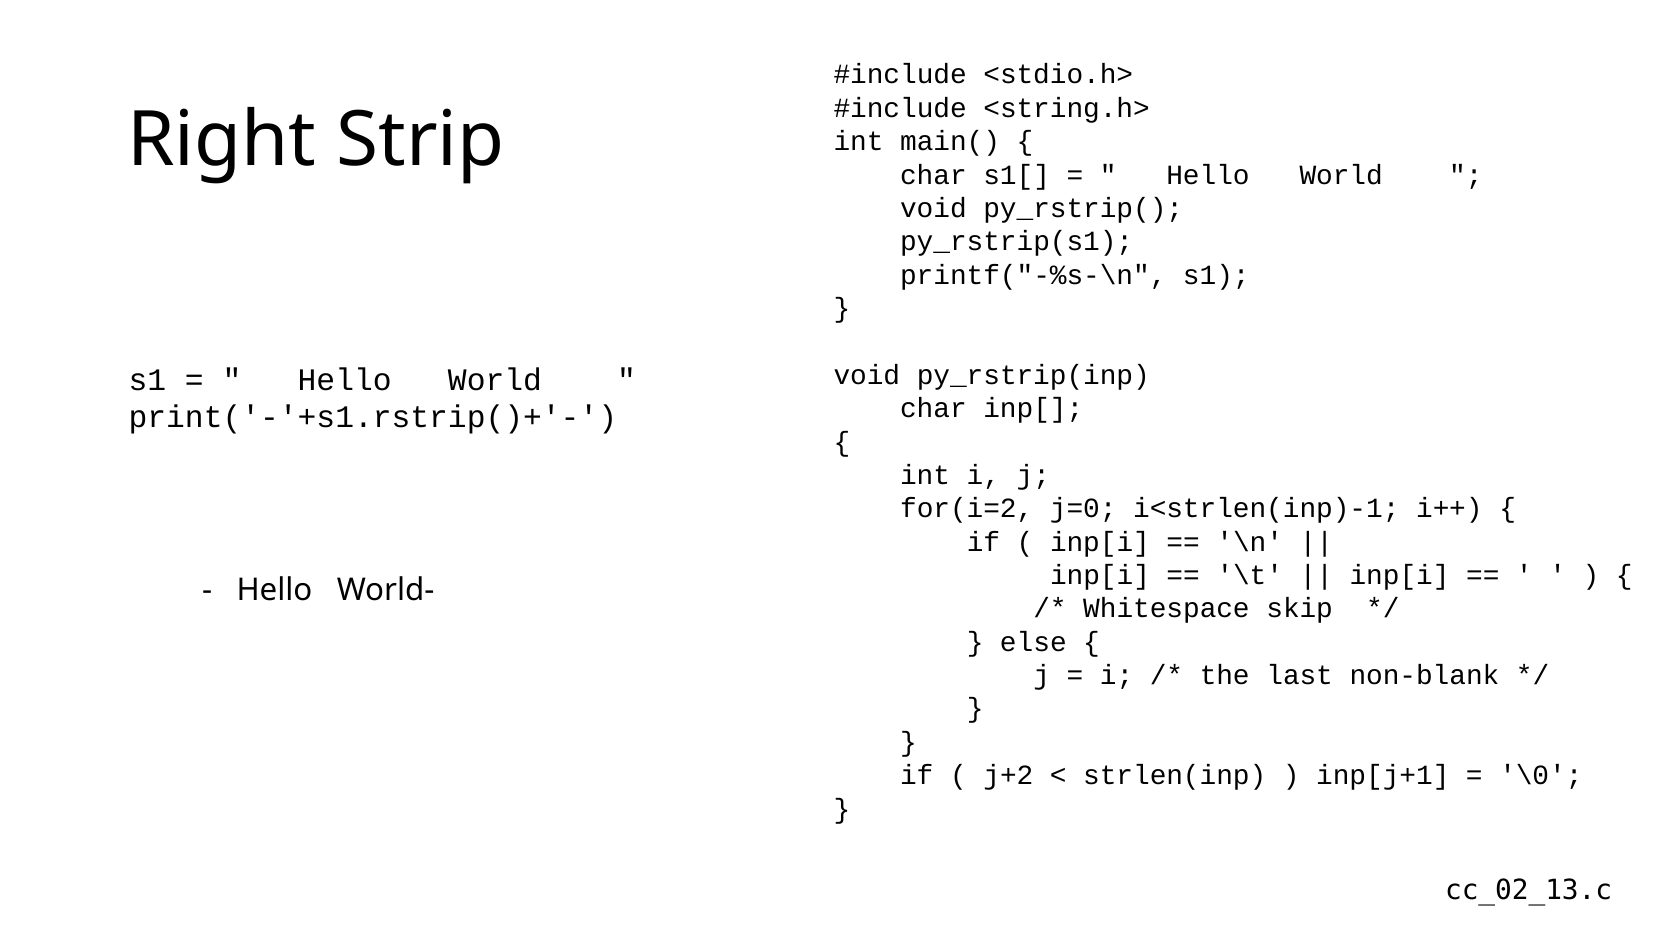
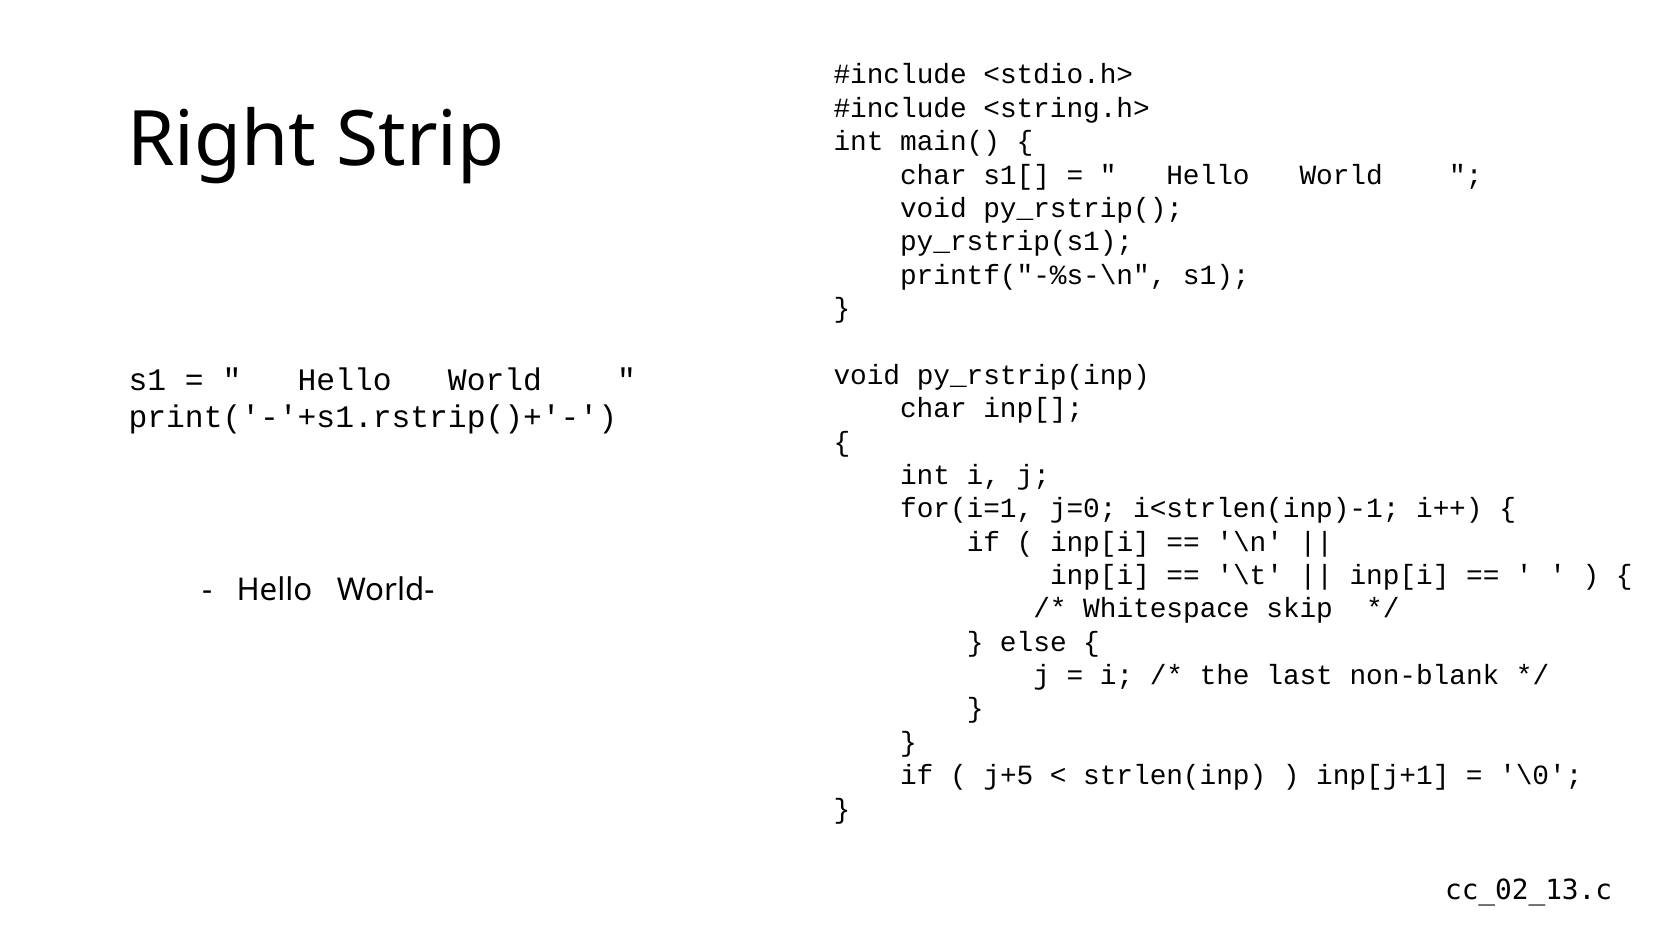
for(i=2: for(i=2 -> for(i=1
j+2: j+2 -> j+5
